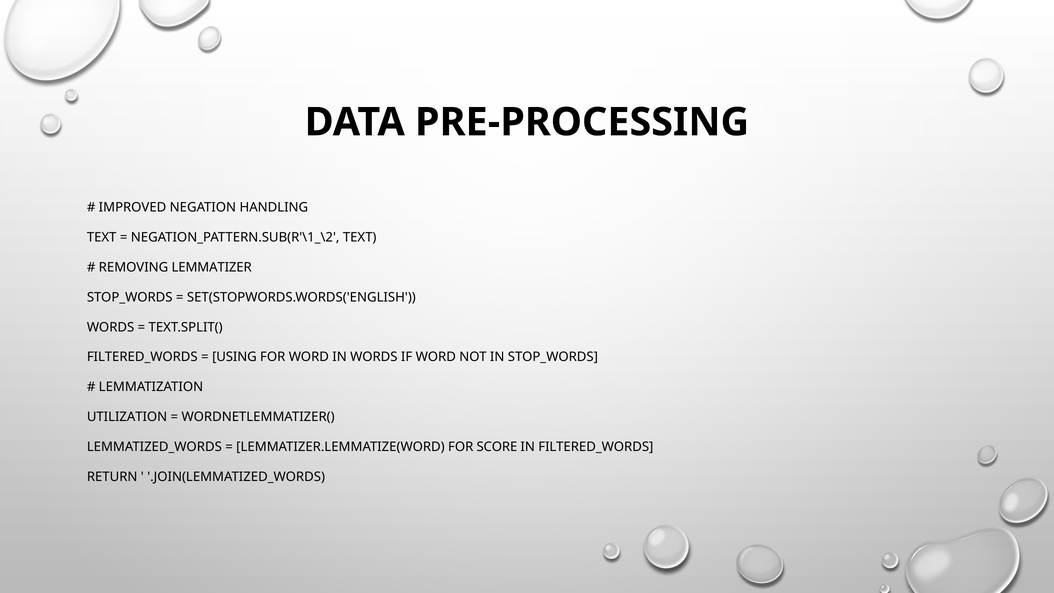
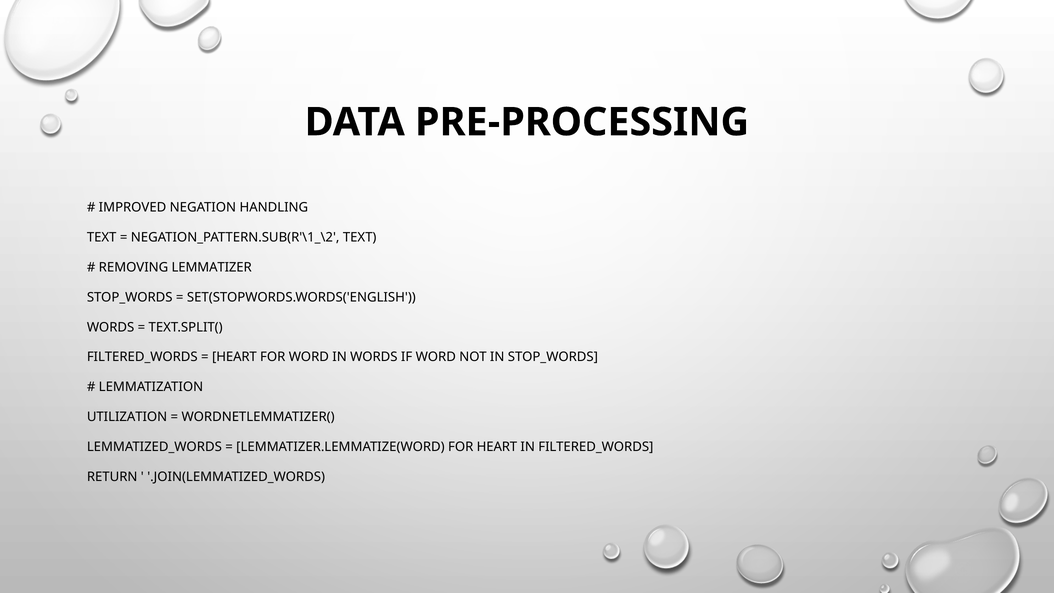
USING at (234, 357): USING -> HEART
FOR SCORE: SCORE -> HEART
